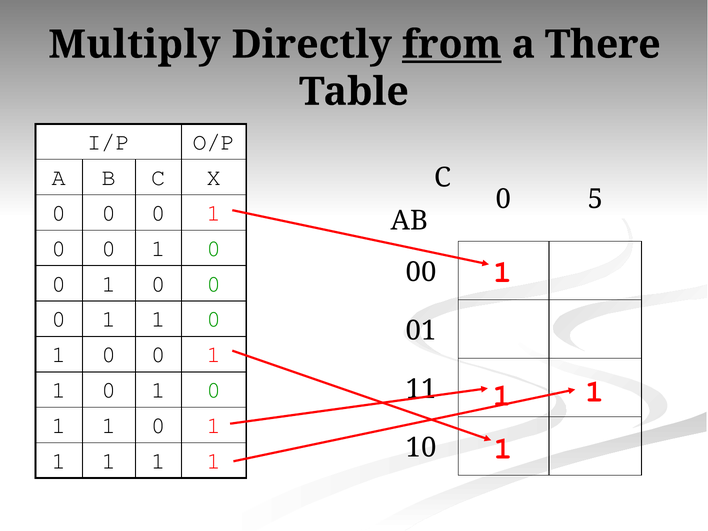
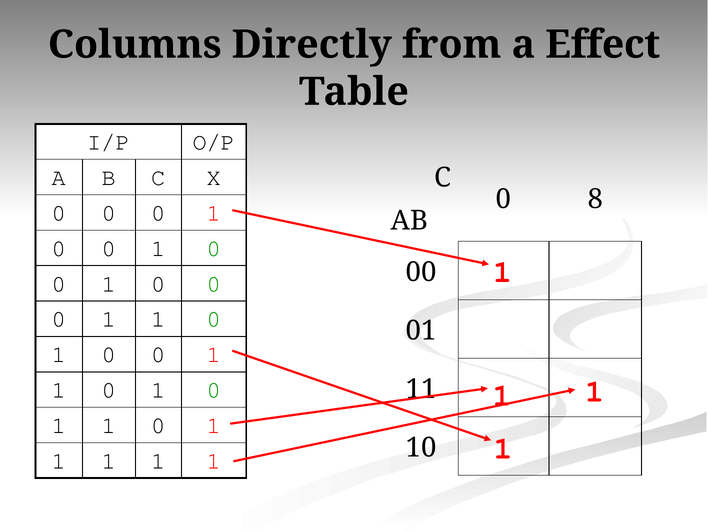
Multiply: Multiply -> Columns
from underline: present -> none
There: There -> Effect
5: 5 -> 8
